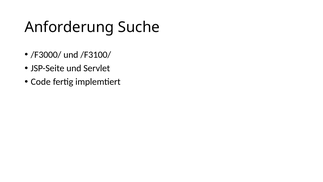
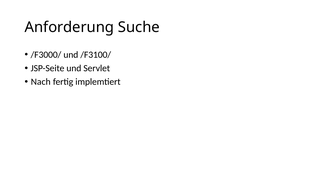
Code: Code -> Nach
